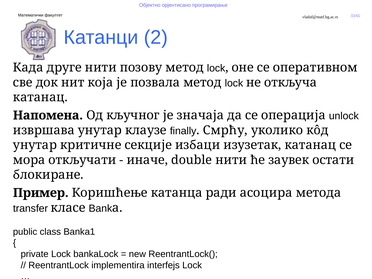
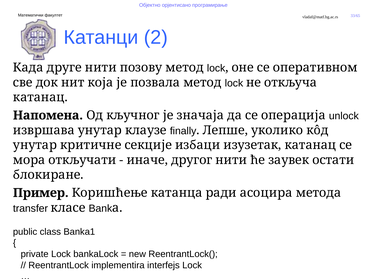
Смрћу: Смрћу -> Лепше
double: double -> другог
